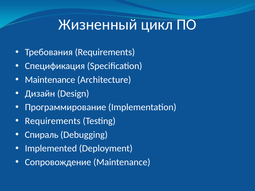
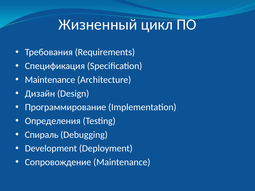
Requirements at (53, 121): Requirements -> Определения
Implemented: Implemented -> Development
